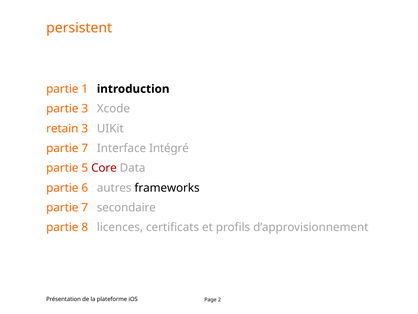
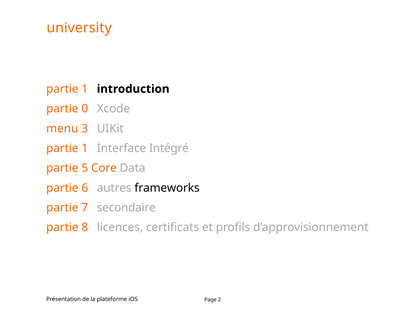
persistent: persistent -> university
partie 3: 3 -> 0
retain: retain -> menu
7 at (85, 148): 7 -> 1
Core colour: red -> orange
